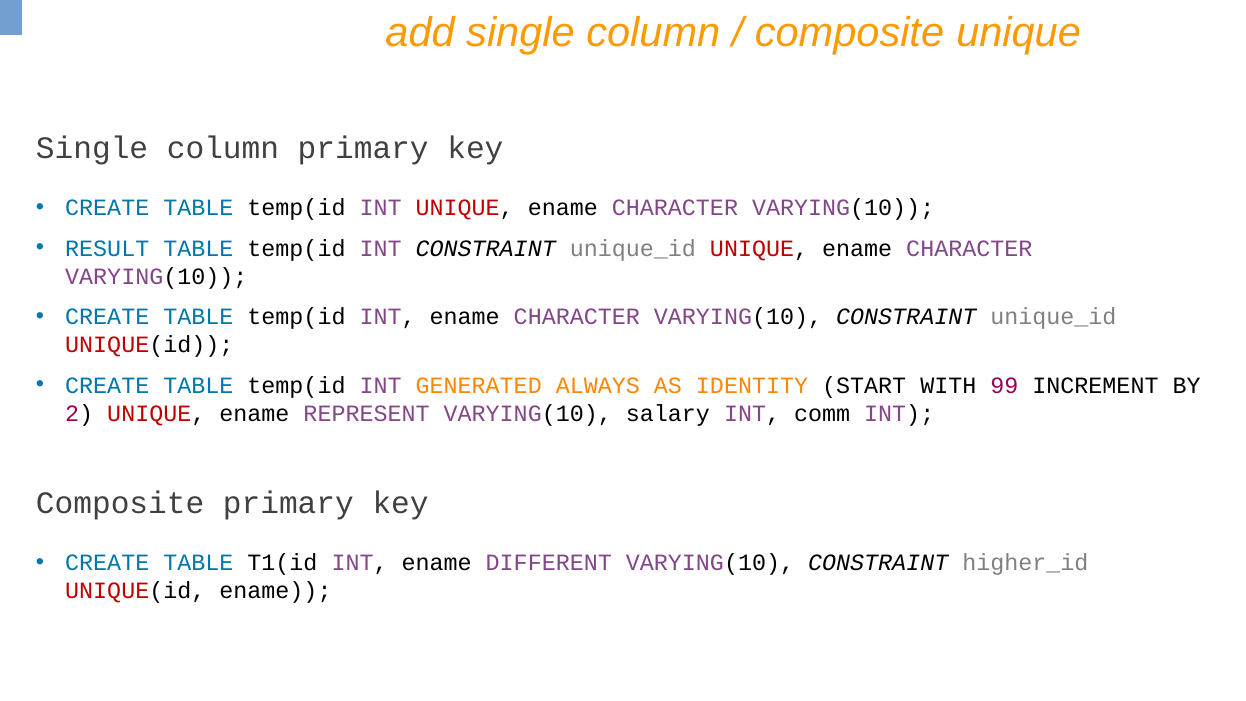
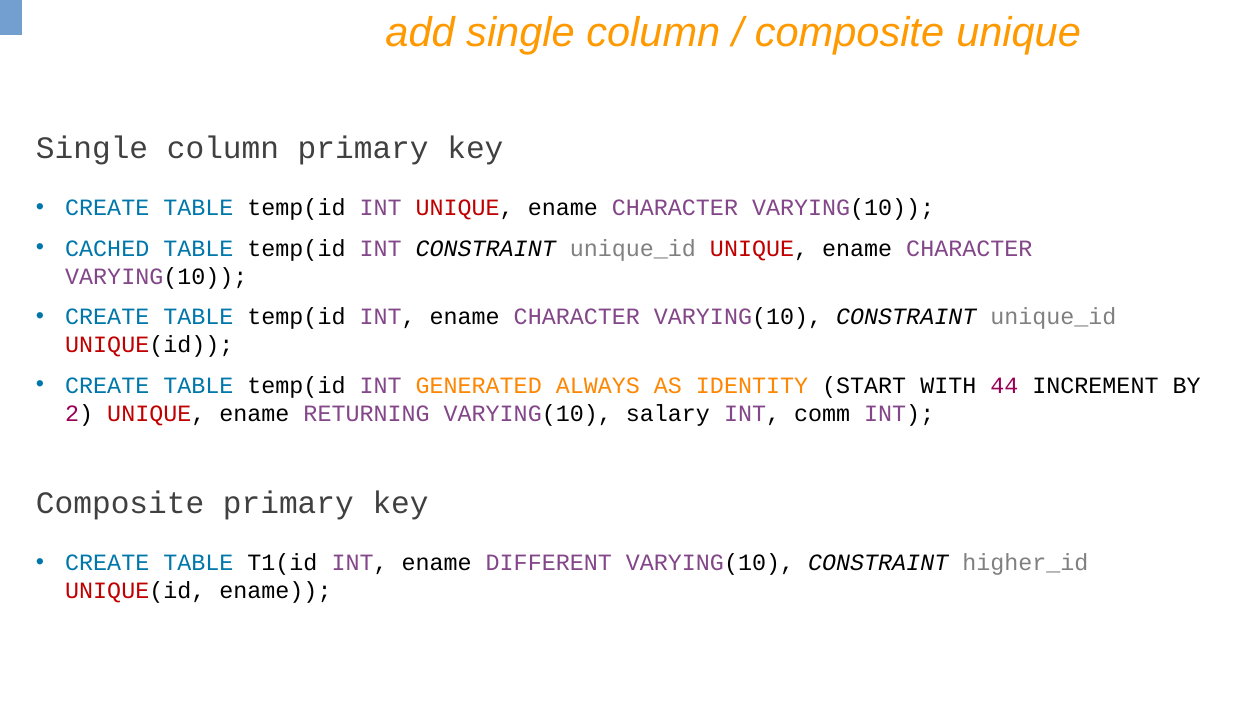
RESULT: RESULT -> CACHED
99: 99 -> 44
REPRESENT: REPRESENT -> RETURNING
